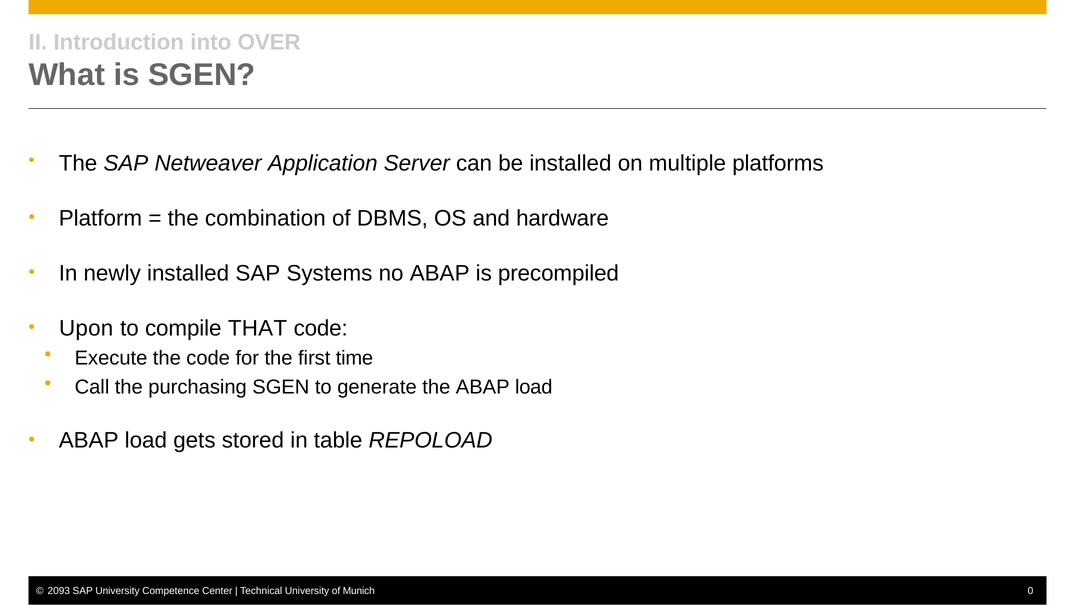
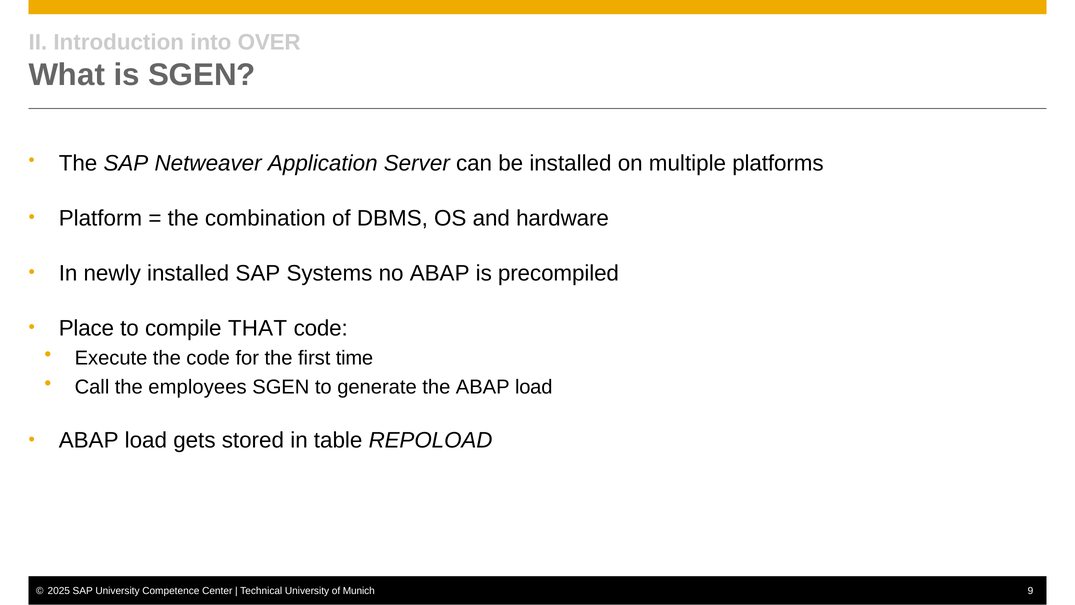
Upon: Upon -> Place
purchasing: purchasing -> employees
2093: 2093 -> 2025
0: 0 -> 9
